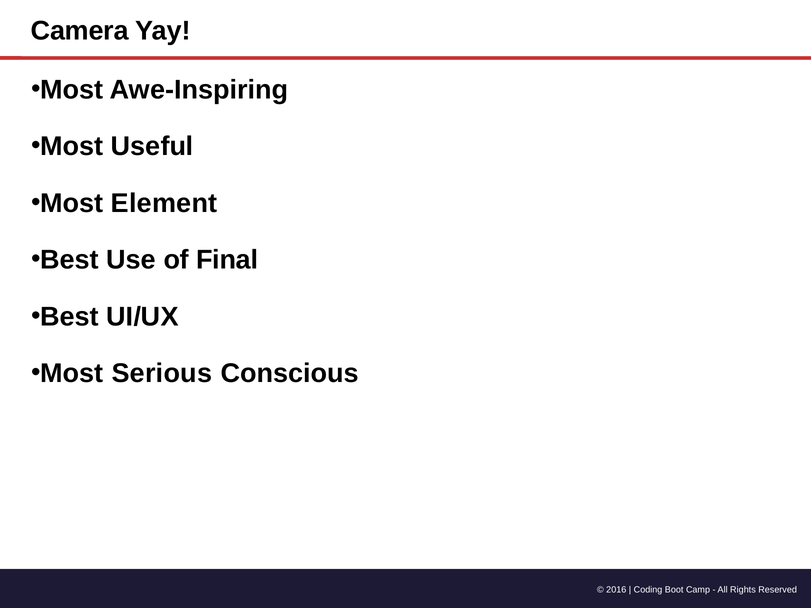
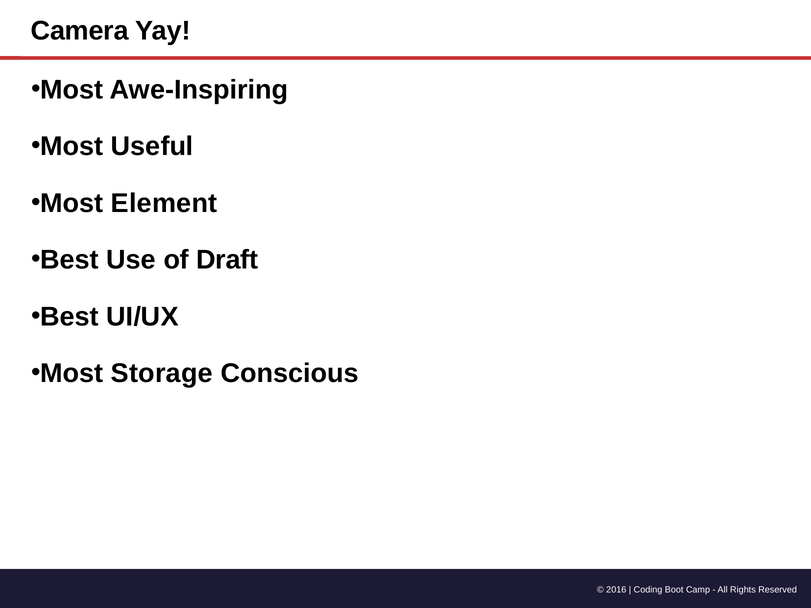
Final: Final -> Draft
Serious: Serious -> Storage
